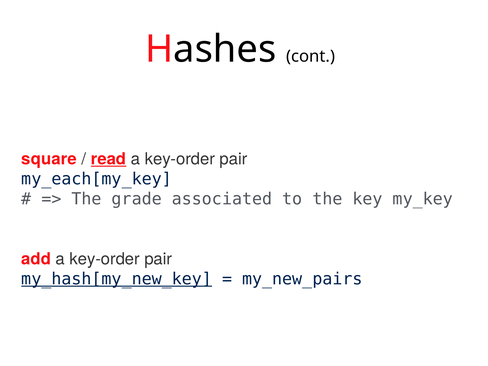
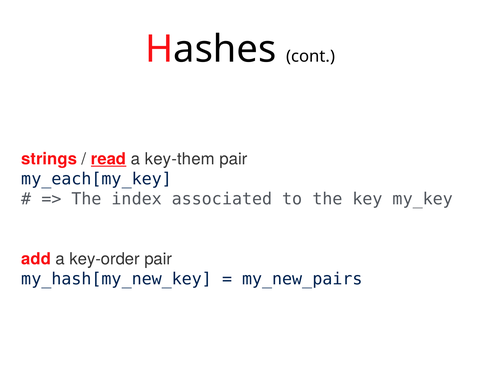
square: square -> strings
key-order at (180, 159): key-order -> key-them
grade: grade -> index
my_hash[my_new_key underline: present -> none
